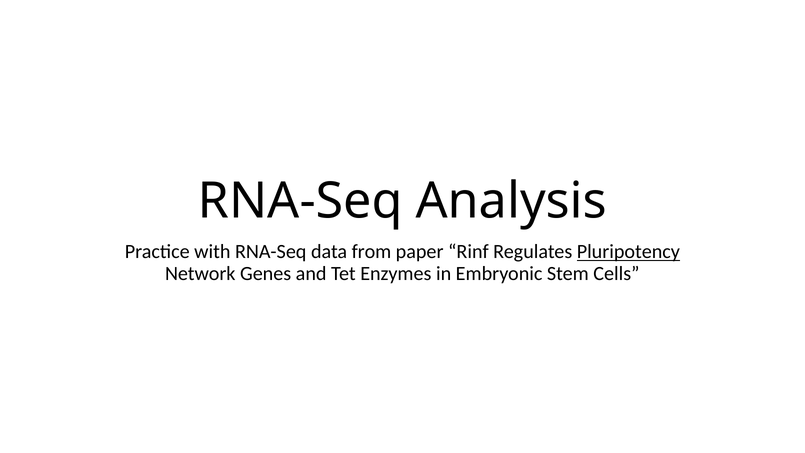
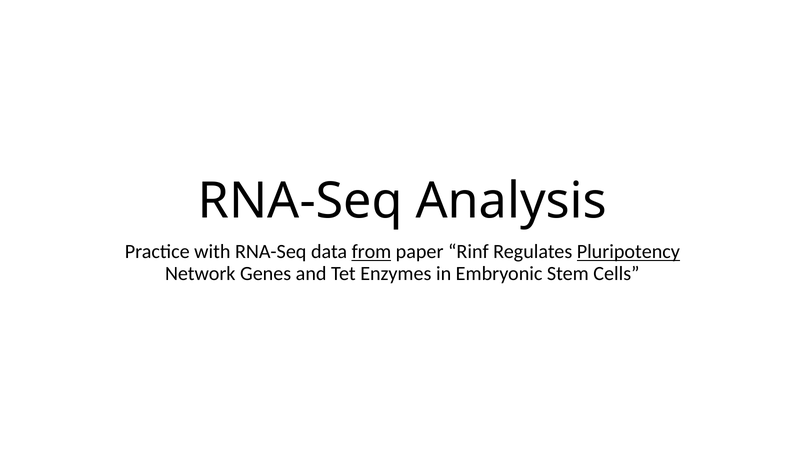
from underline: none -> present
